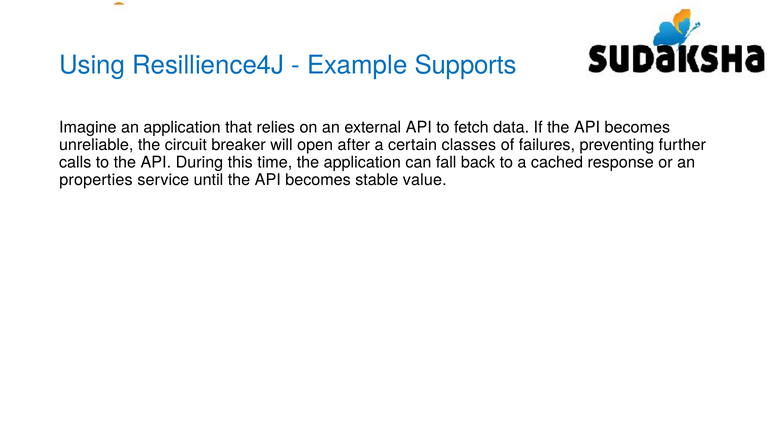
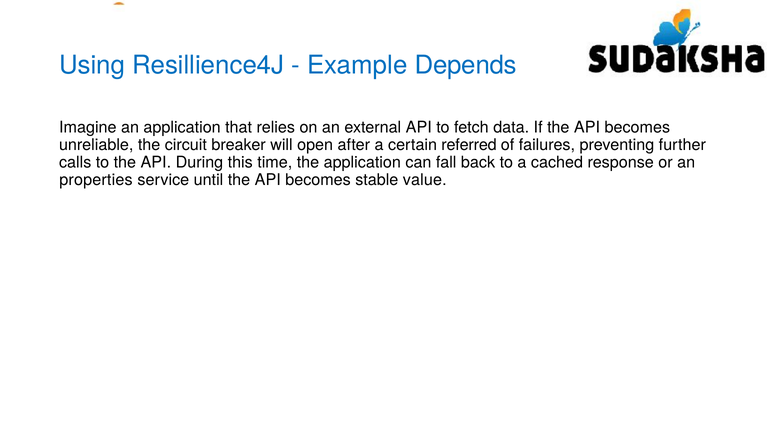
Supports: Supports -> Depends
classes: classes -> referred
